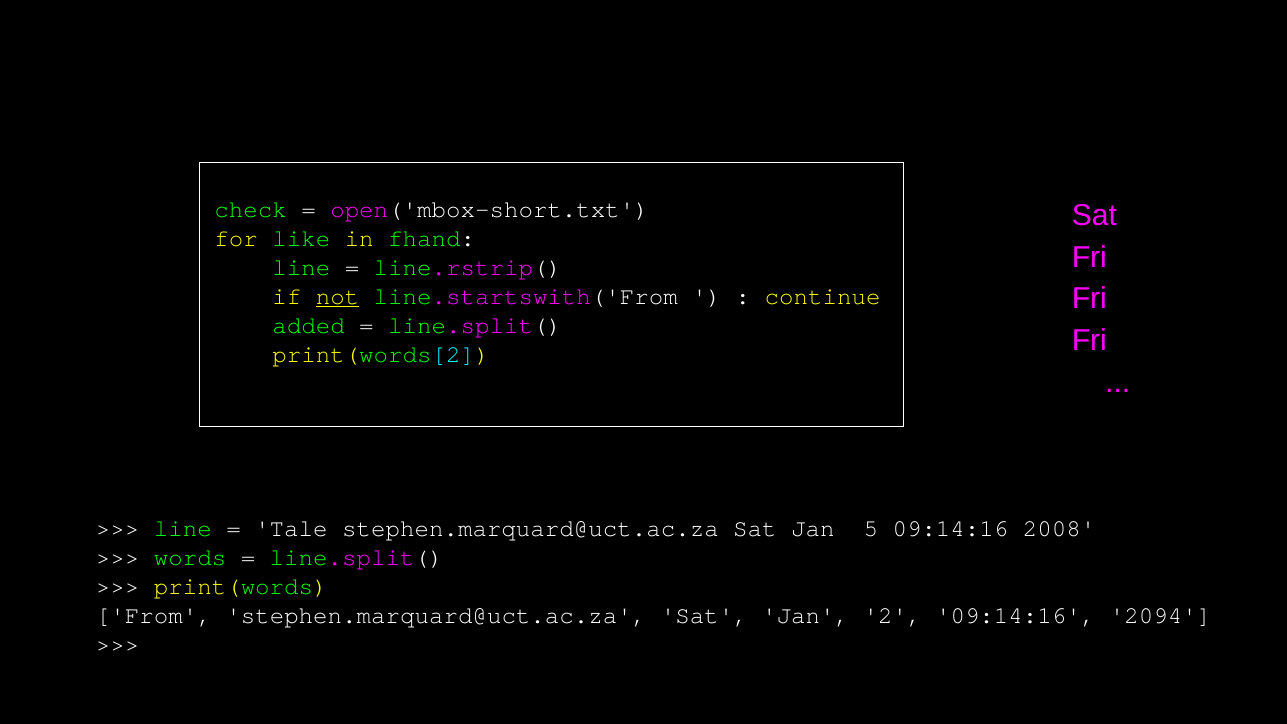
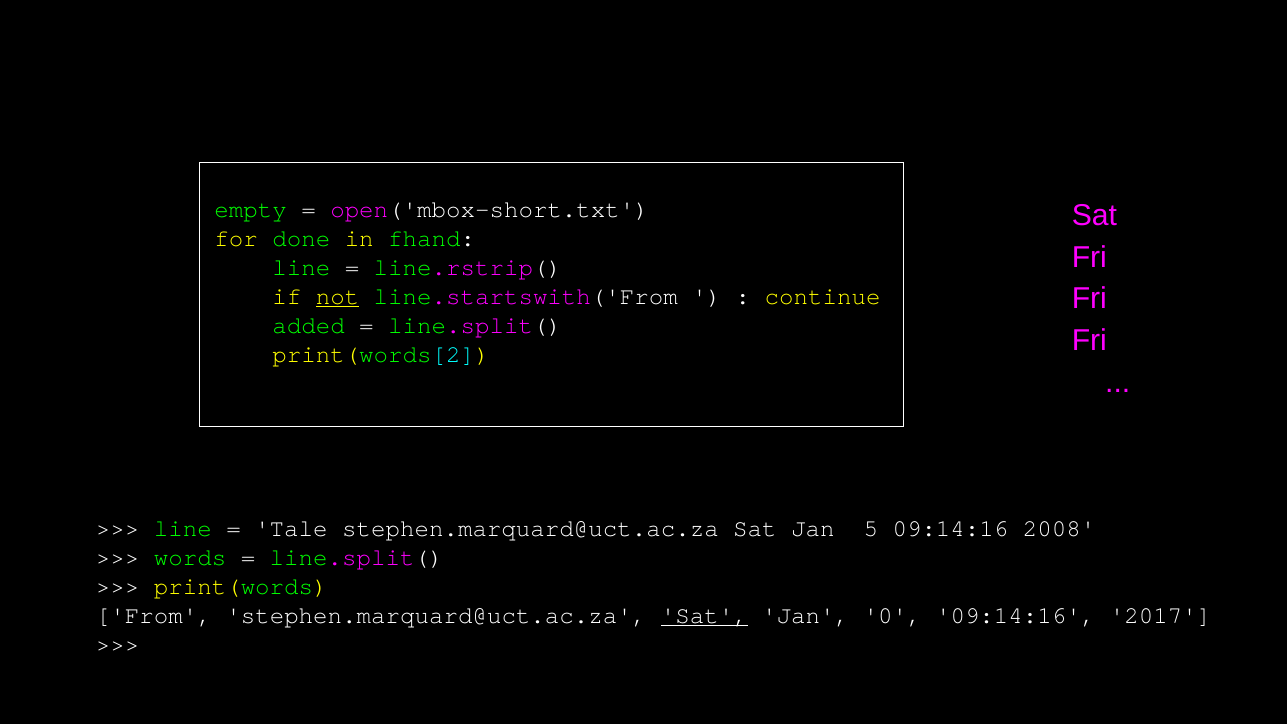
check: check -> empty
like: like -> done
Sat at (704, 615) underline: none -> present
2: 2 -> 0
2094: 2094 -> 2017
